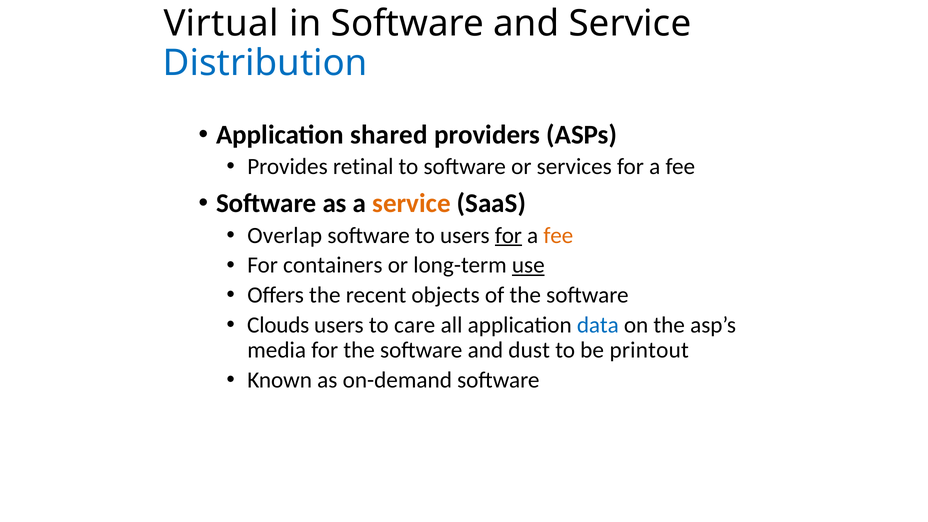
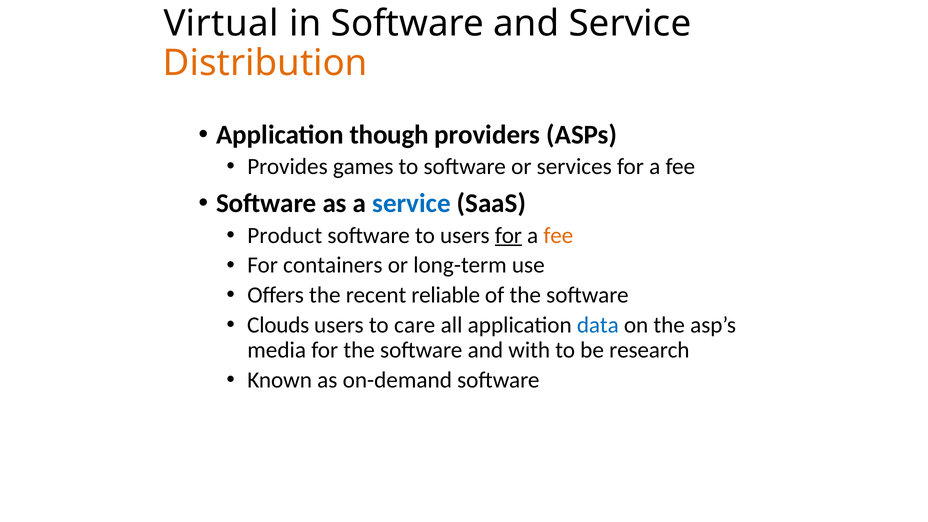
Distribution colour: blue -> orange
shared: shared -> though
retinal: retinal -> games
service at (412, 203) colour: orange -> blue
Overlap: Overlap -> Product
use underline: present -> none
objects: objects -> reliable
dust: dust -> with
printout: printout -> research
